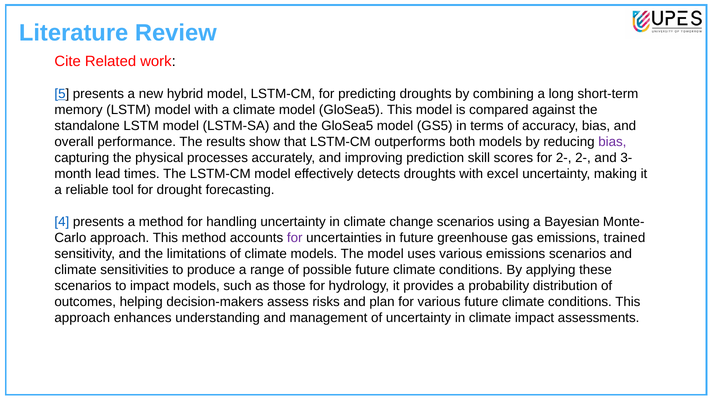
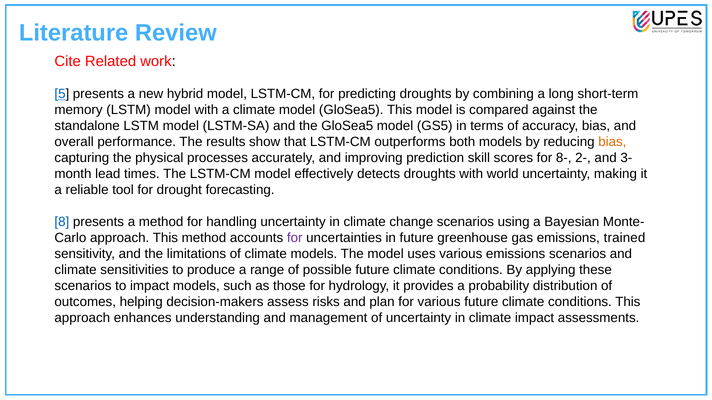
bias at (612, 142) colour: purple -> orange
for 2-: 2- -> 8-
excel: excel -> world
4: 4 -> 8
